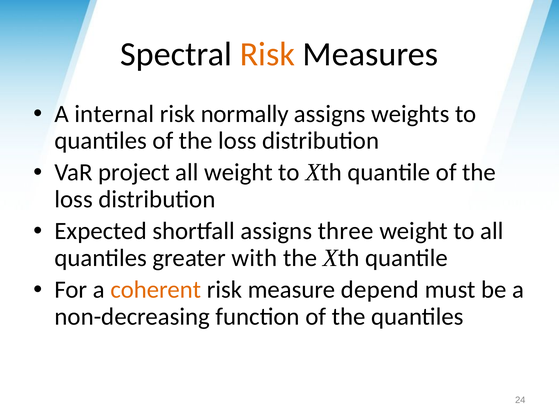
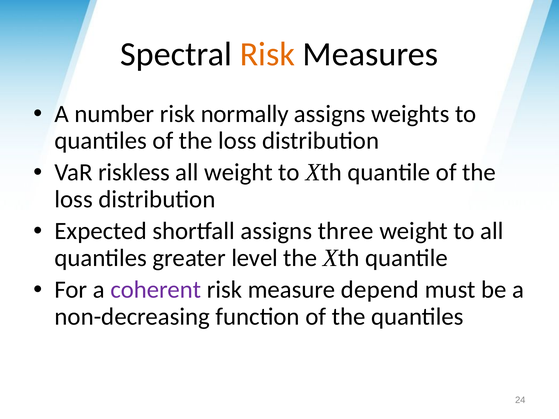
internal: internal -> number
project: project -> riskless
with: with -> level
coherent colour: orange -> purple
